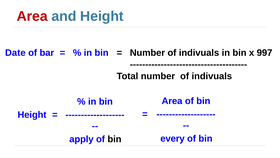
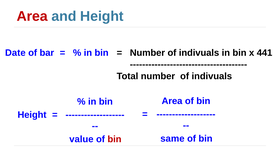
997: 997 -> 441
every: every -> same
apply: apply -> value
bin at (114, 139) colour: black -> red
